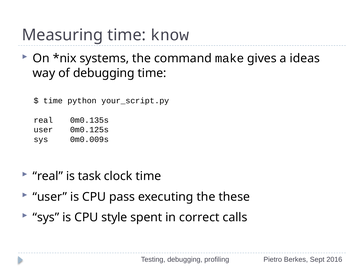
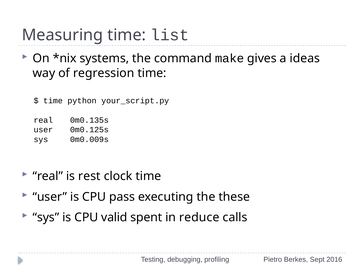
know: know -> list
of debugging: debugging -> regression
task: task -> rest
style: style -> valid
correct: correct -> reduce
